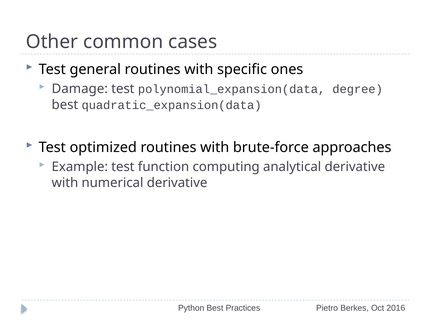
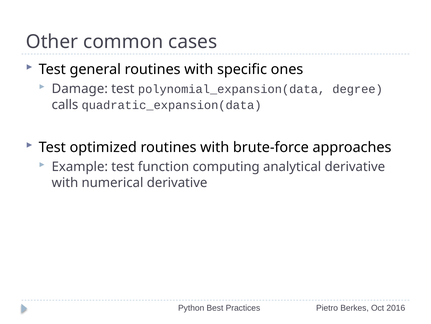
best at (65, 104): best -> calls
